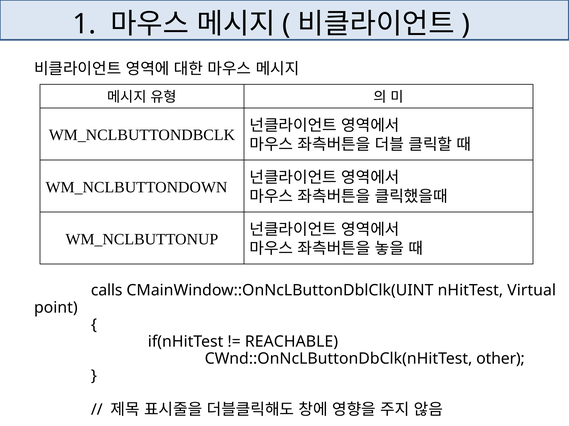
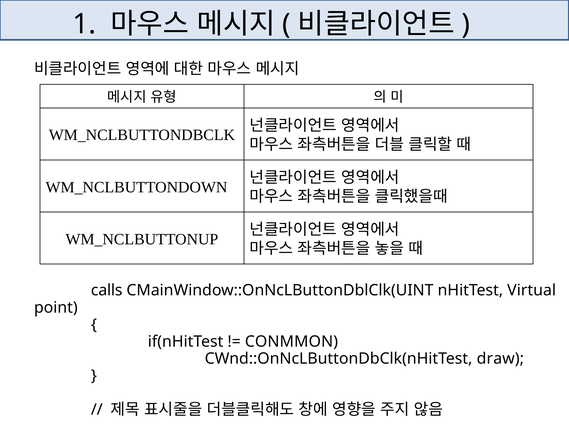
REACHABLE: REACHABLE -> CONMMON
other: other -> draw
